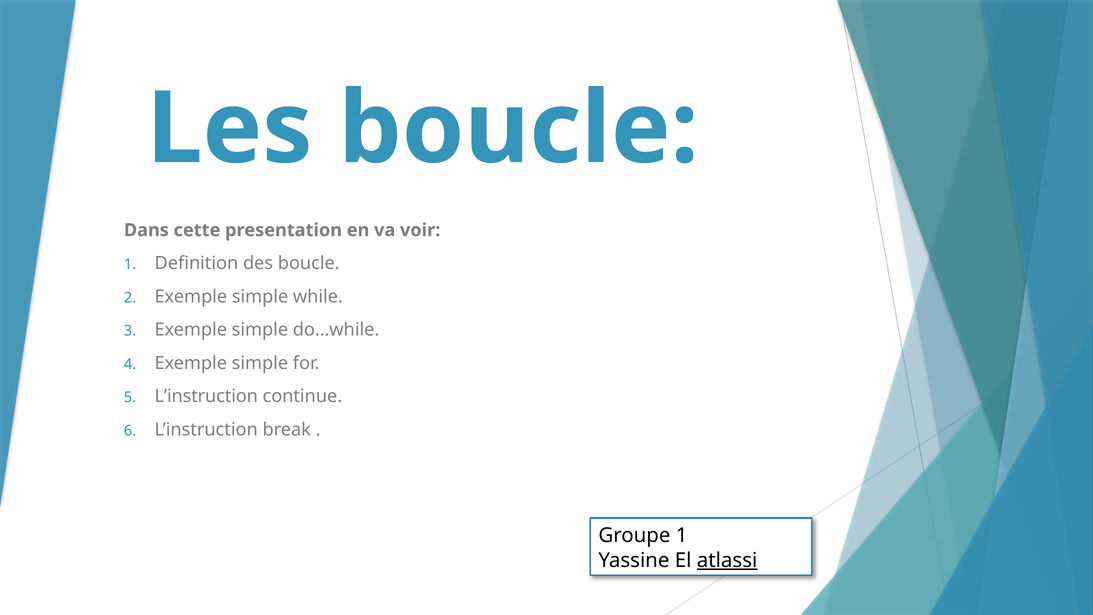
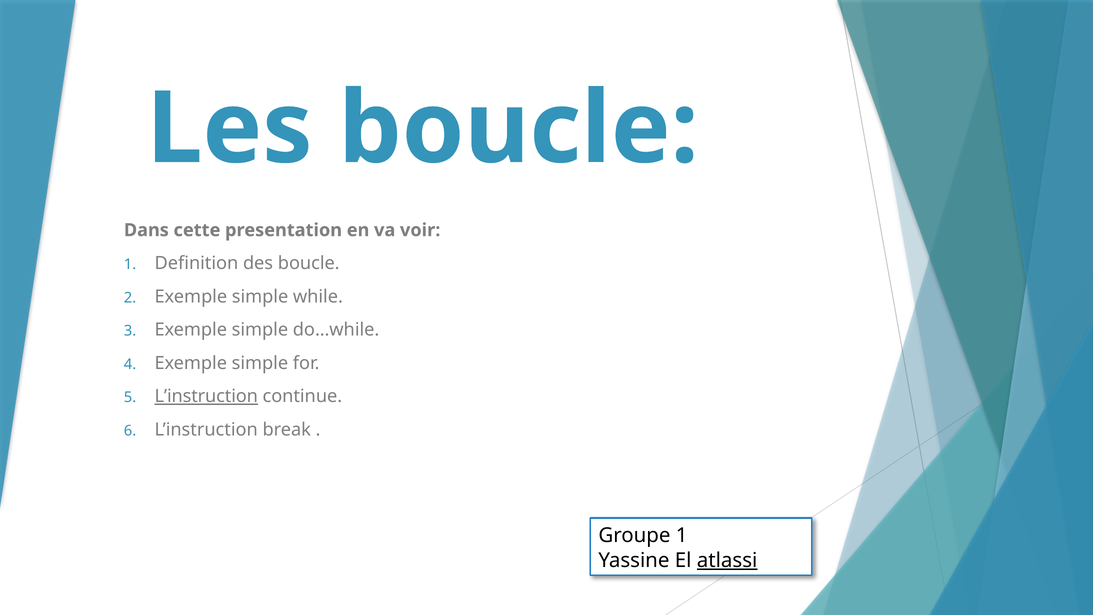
L’instruction at (206, 396) underline: none -> present
